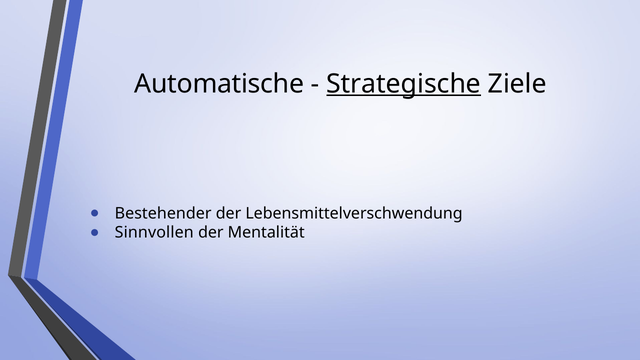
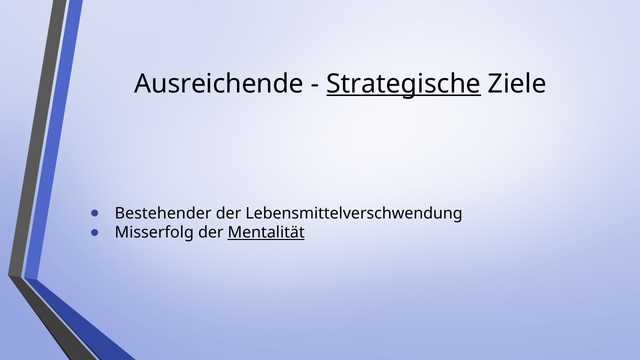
Automatische: Automatische -> Ausreichende
Sinnvollen: Sinnvollen -> Misserfolg
Mentalität underline: none -> present
